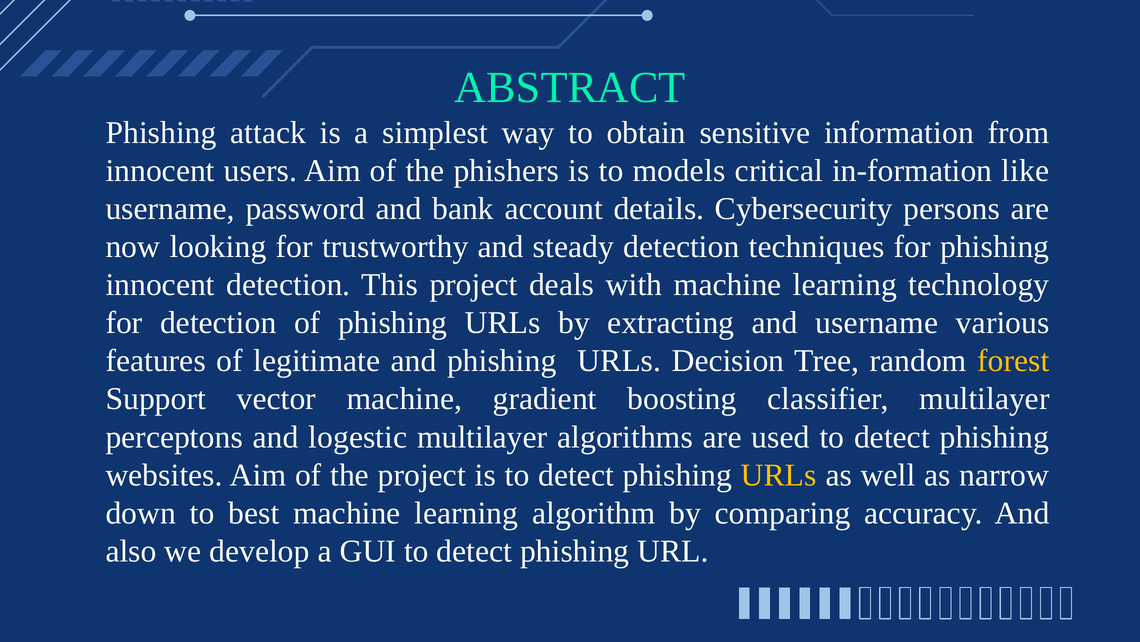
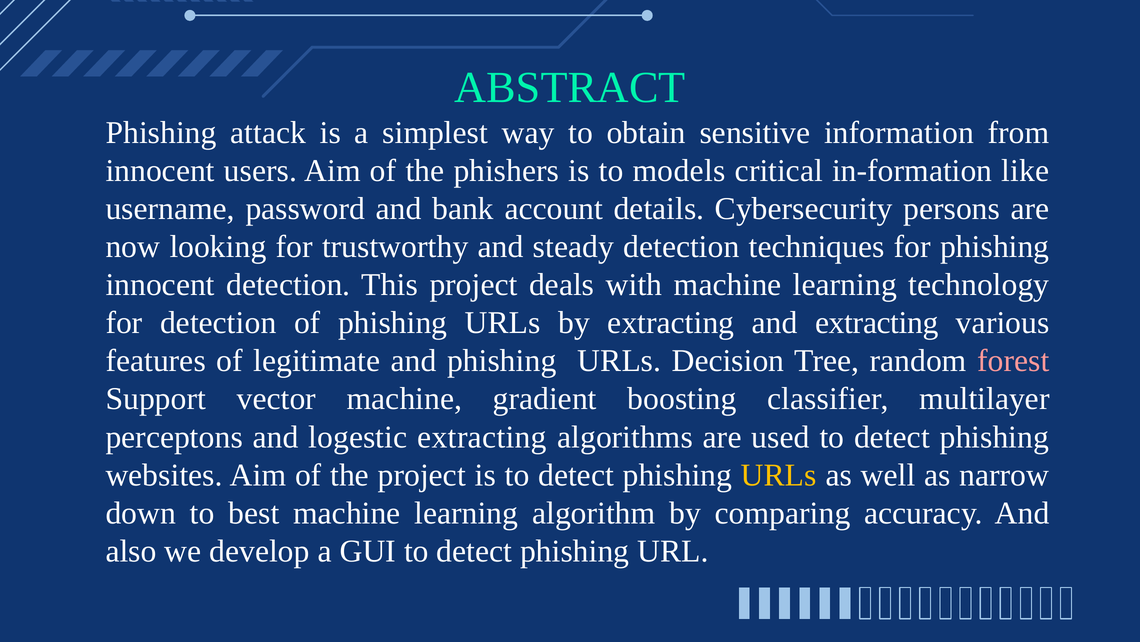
and username: username -> extracting
forest colour: yellow -> pink
logestic multilayer: multilayer -> extracting
